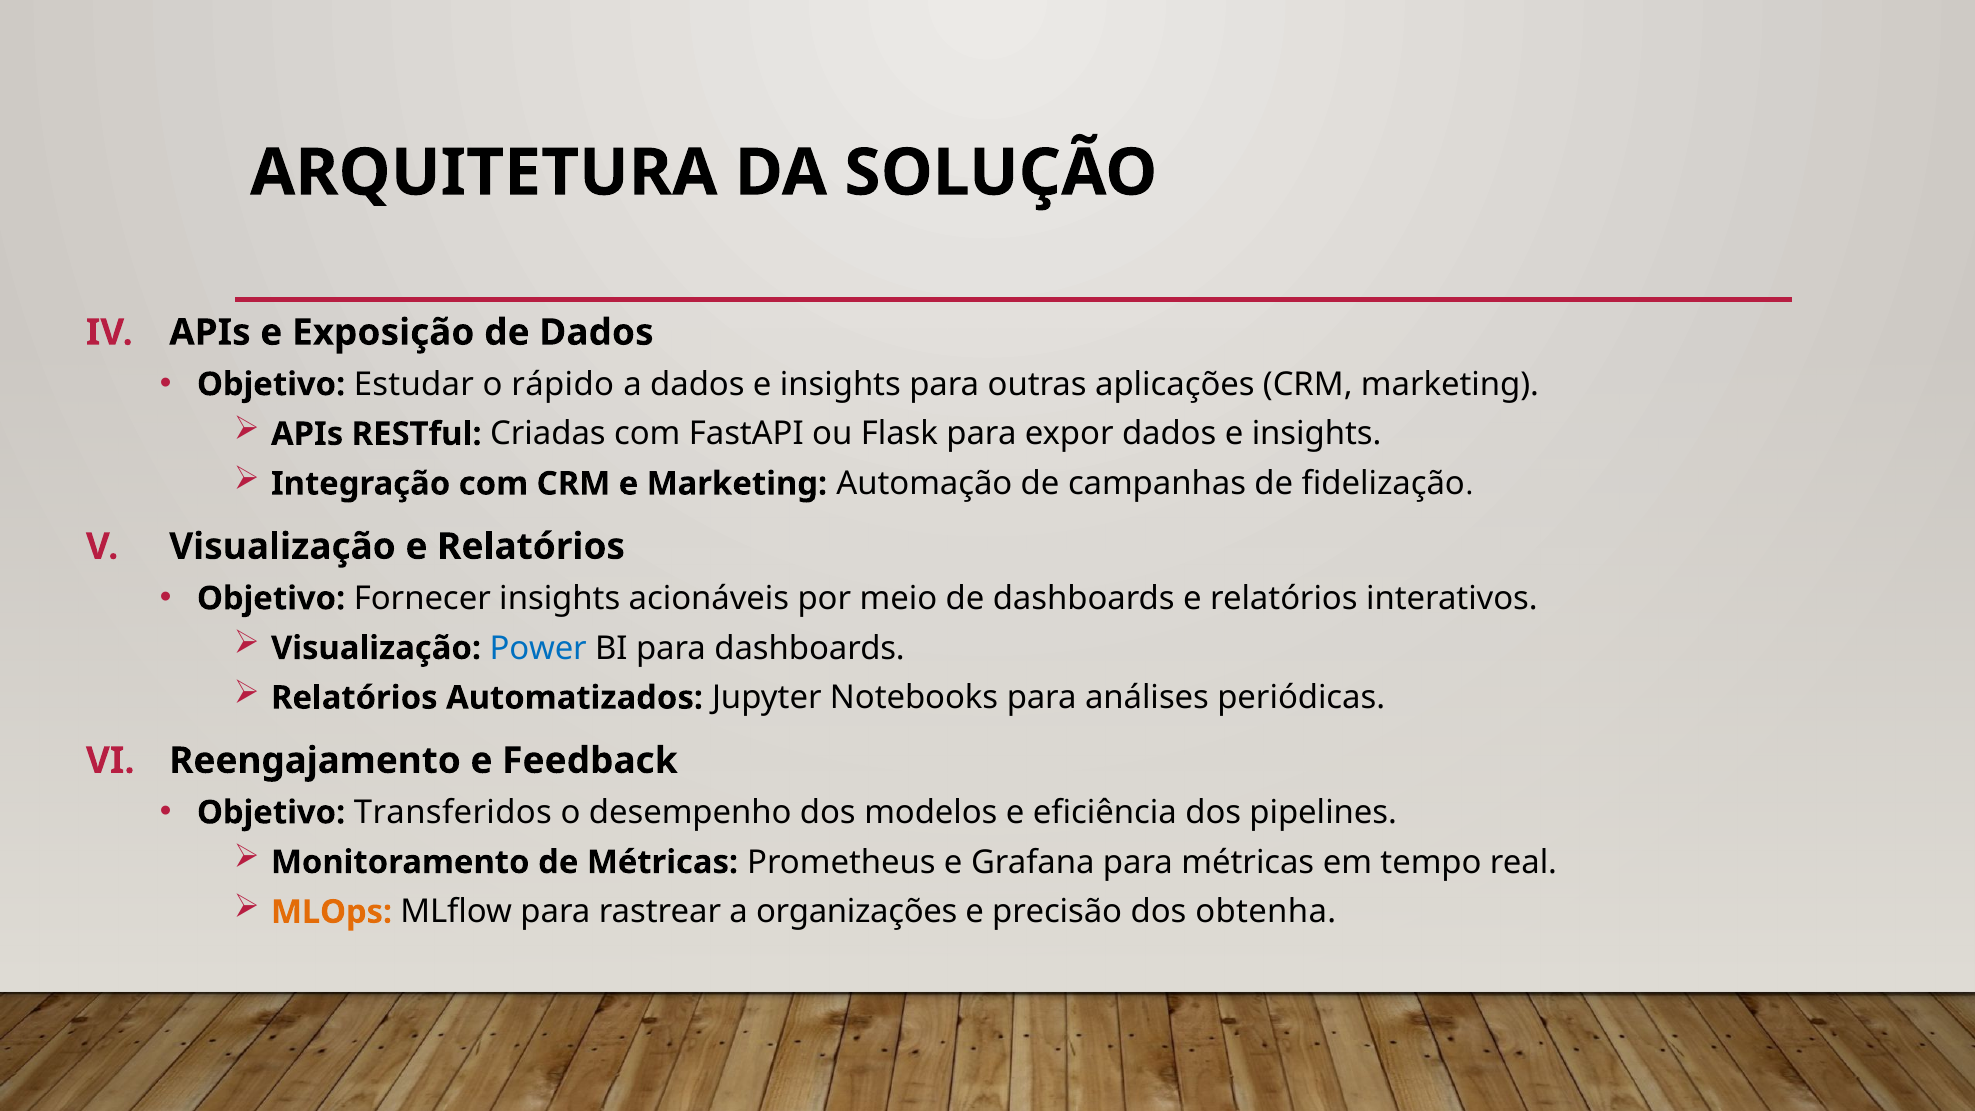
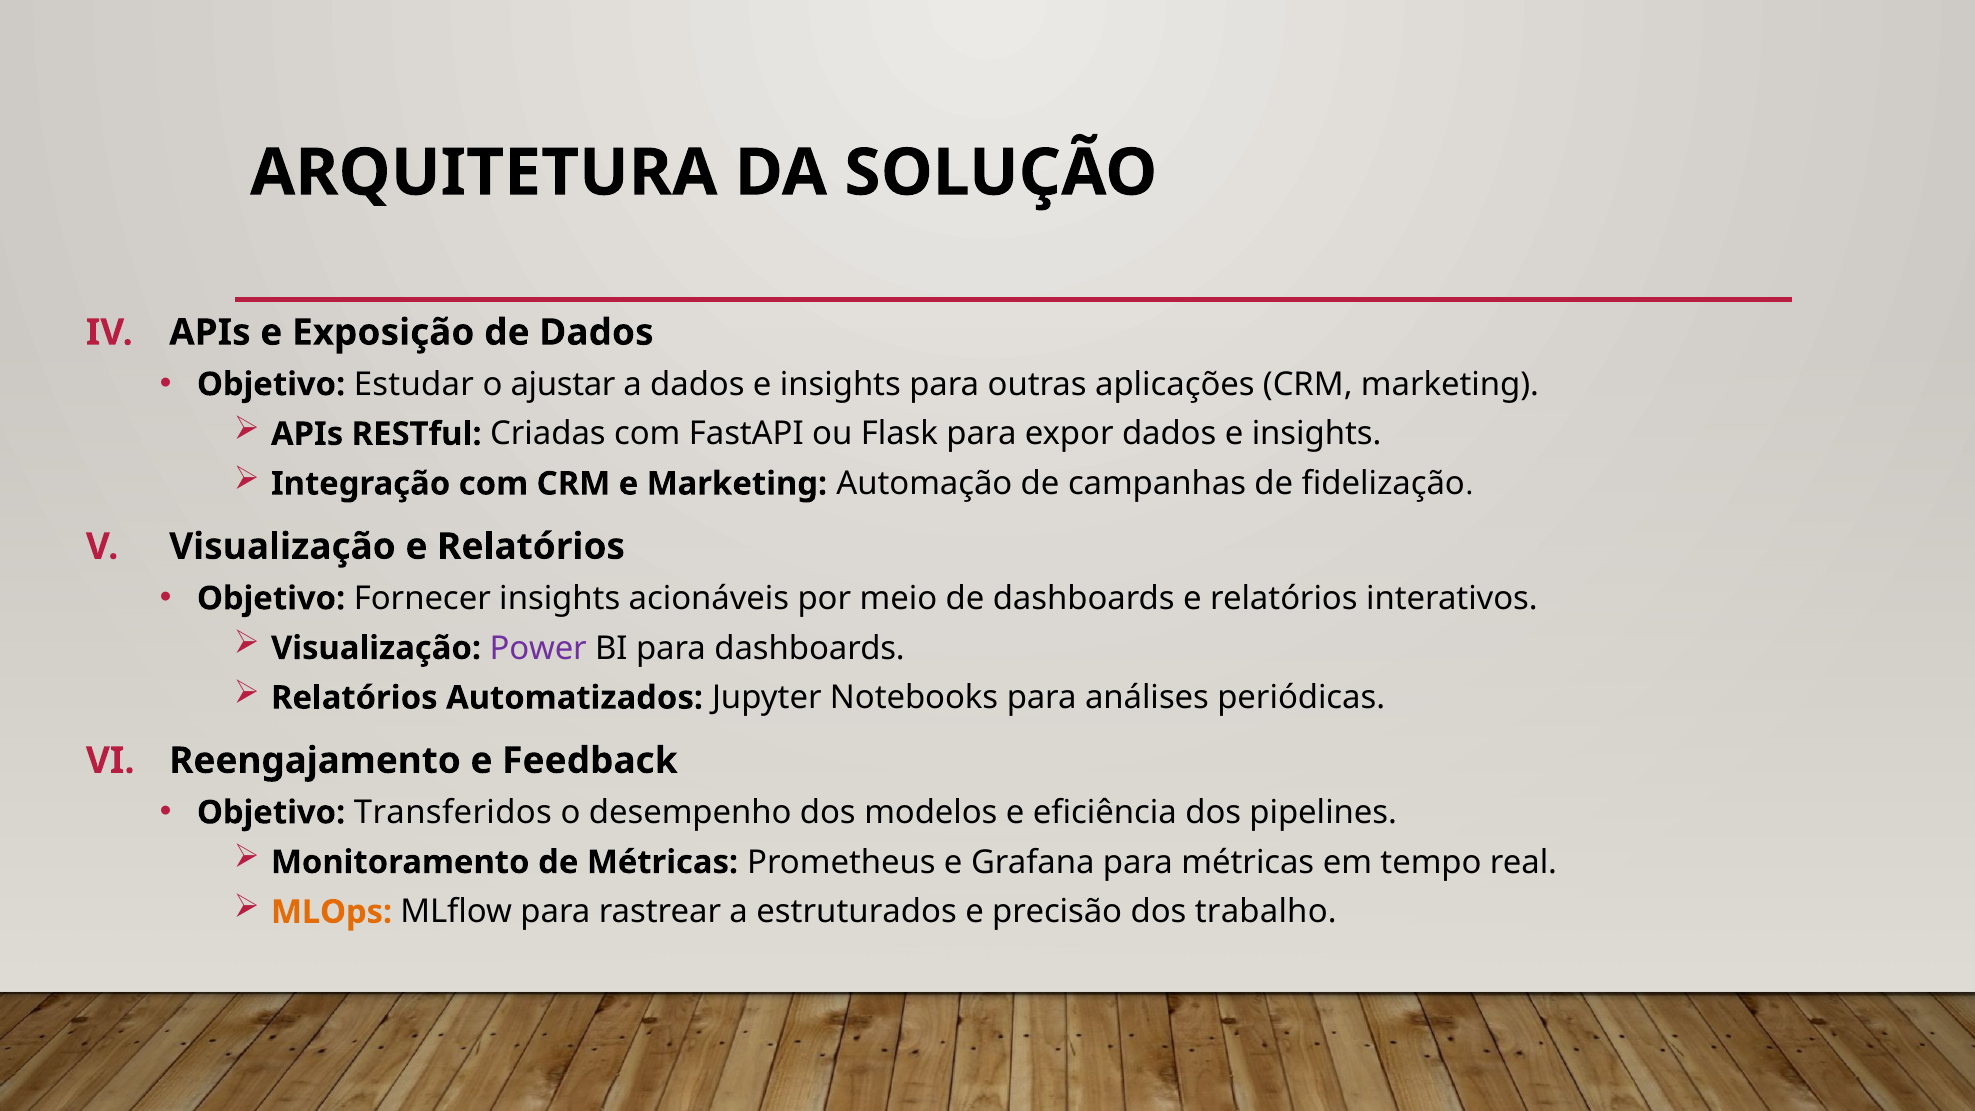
rápido: rápido -> ajustar
Power colour: blue -> purple
organizações: organizações -> estruturados
obtenha: obtenha -> trabalho
